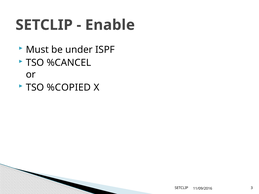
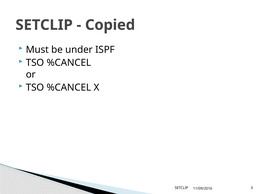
Enable: Enable -> Copied
%COPIED at (69, 88): %COPIED -> %CANCEL
